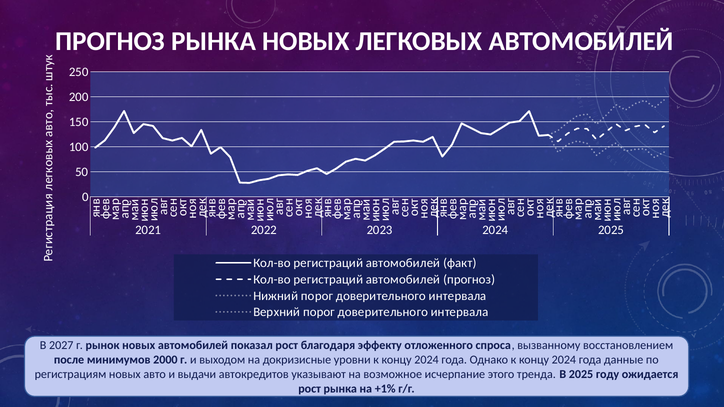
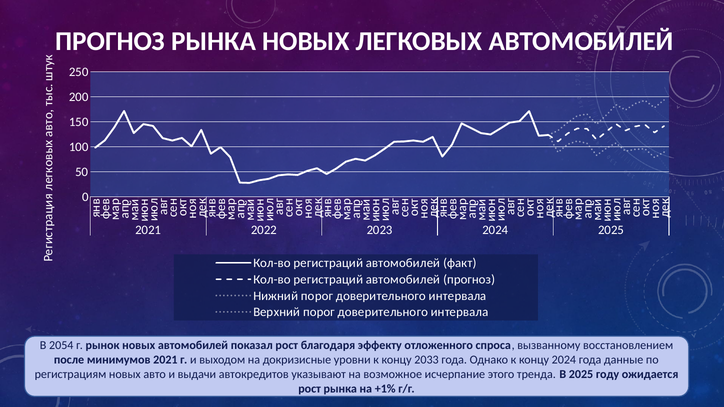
2027: 2027 -> 2054
минимумов 2000: 2000 -> 2021
уровни к концу 2024: 2024 -> 2033
